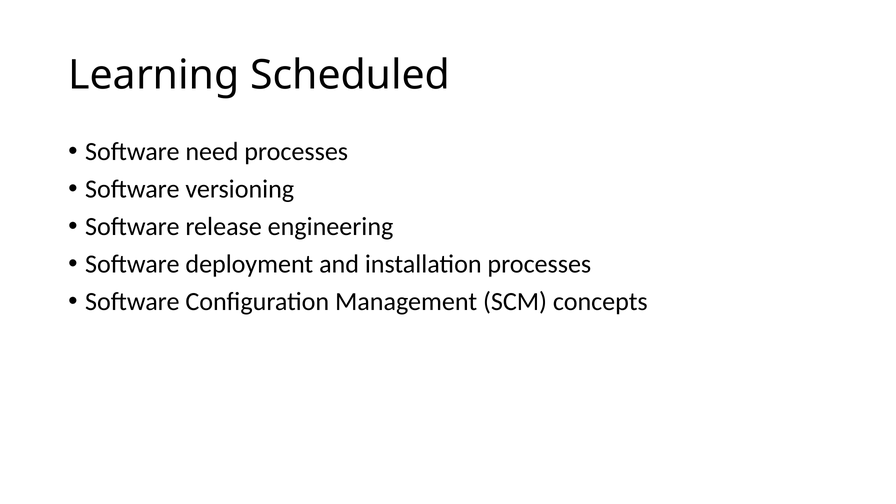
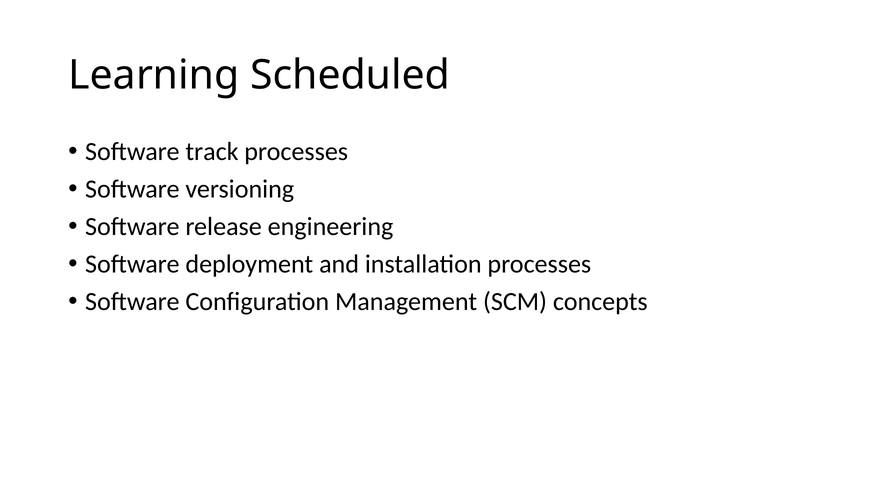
need: need -> track
